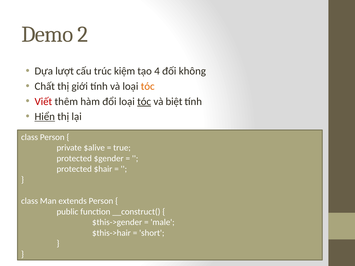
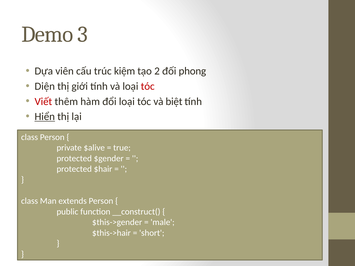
2: 2 -> 3
lượt: lượt -> viên
4: 4 -> 2
không: không -> phong
Chất: Chất -> Diện
tóc at (148, 86) colour: orange -> red
tóc at (144, 102) underline: present -> none
